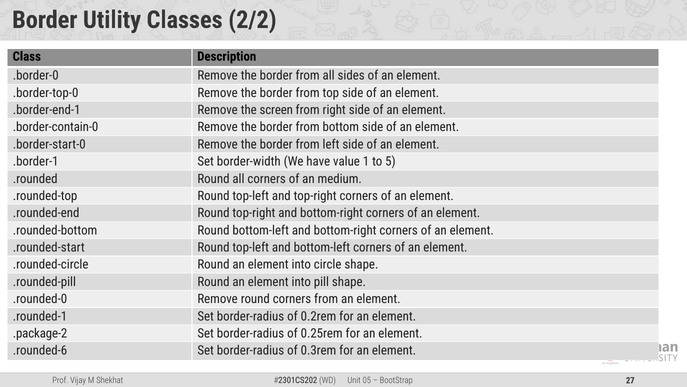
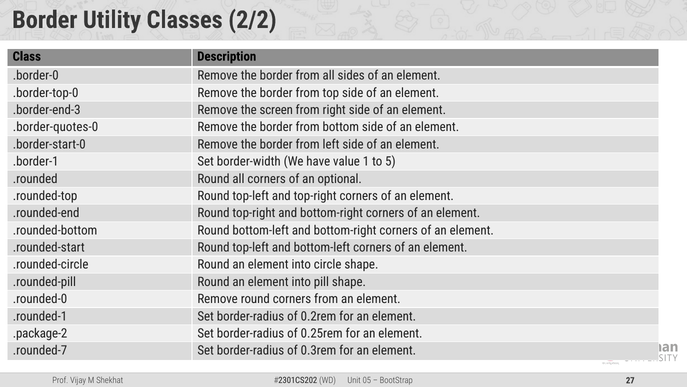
.border-end-1: .border-end-1 -> .border-end-3
.border-contain-0: .border-contain-0 -> .border-quotes-0
medium: medium -> optional
.rounded-6: .rounded-6 -> .rounded-7
